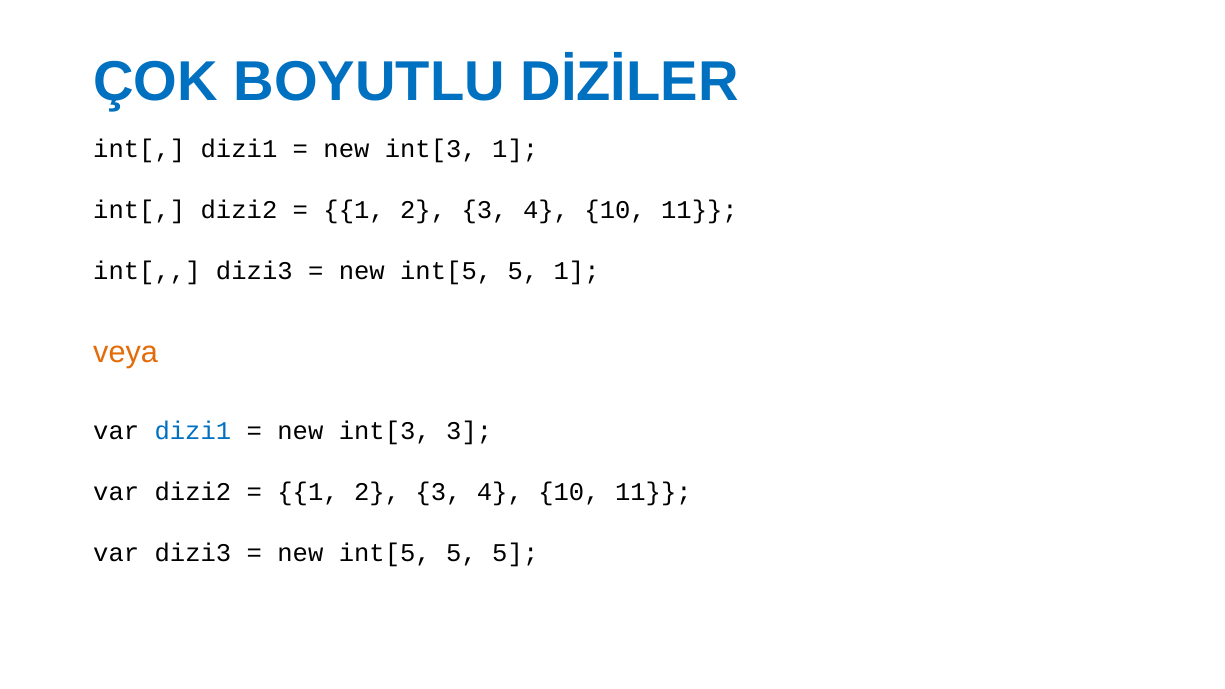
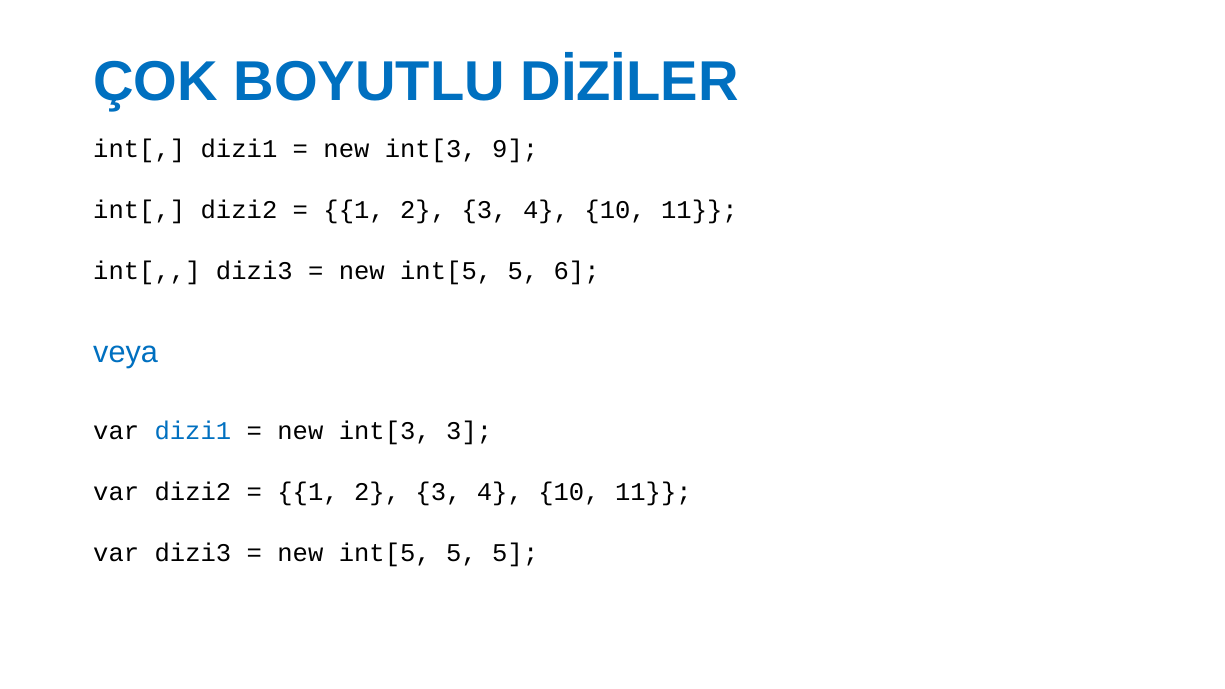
int[3 1: 1 -> 9
5 1: 1 -> 6
veya colour: orange -> blue
